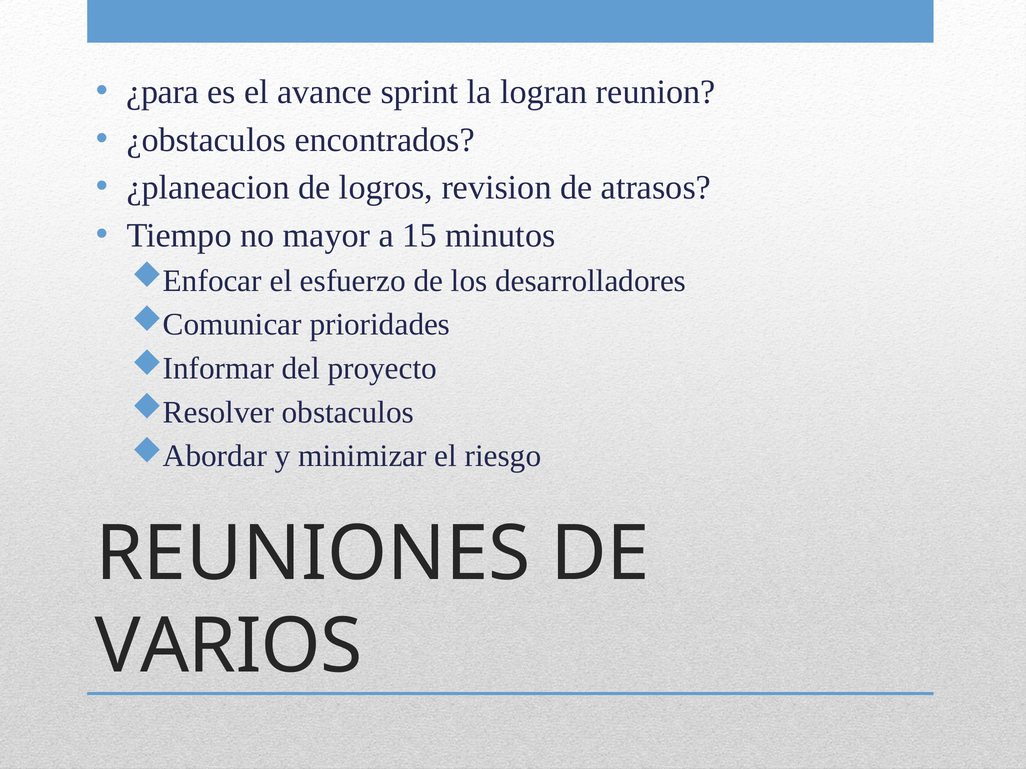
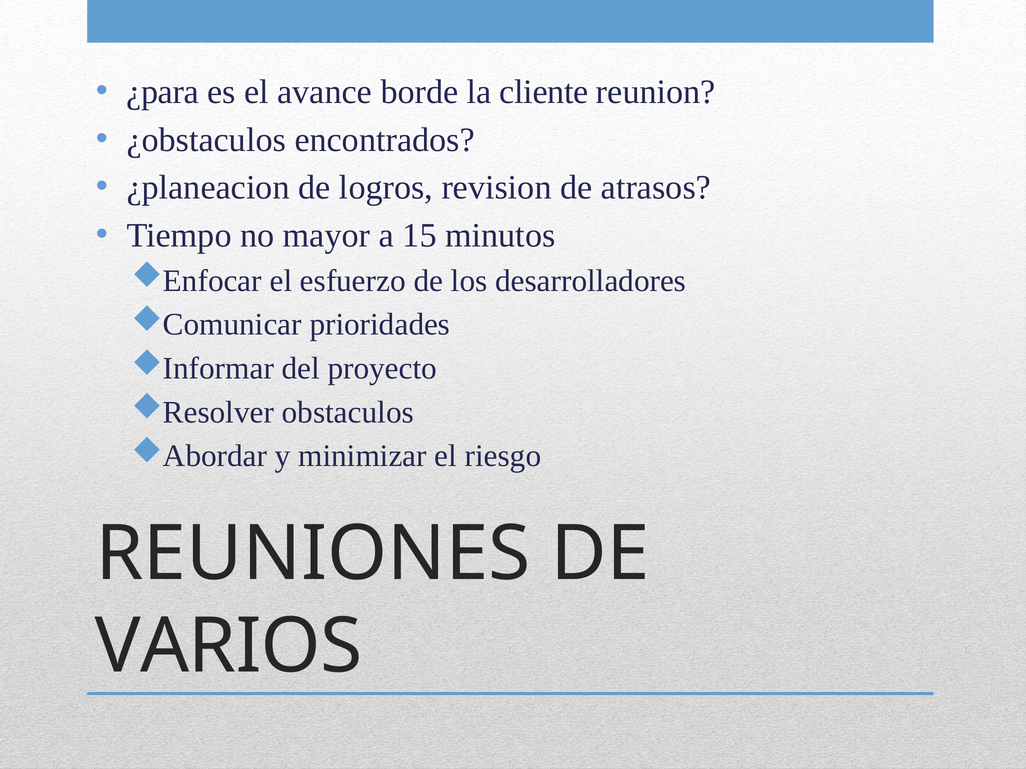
sprint: sprint -> borde
logran: logran -> cliente
